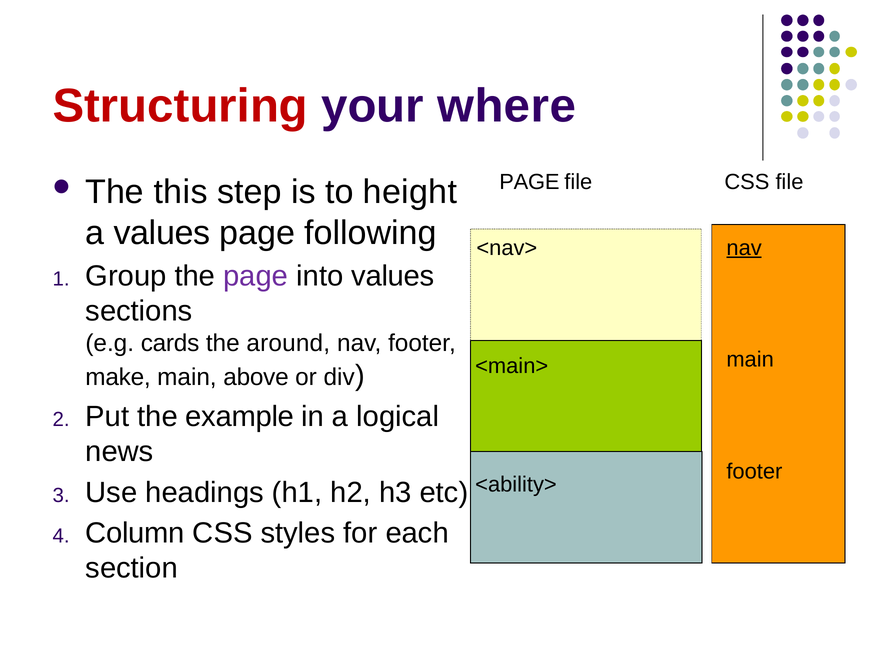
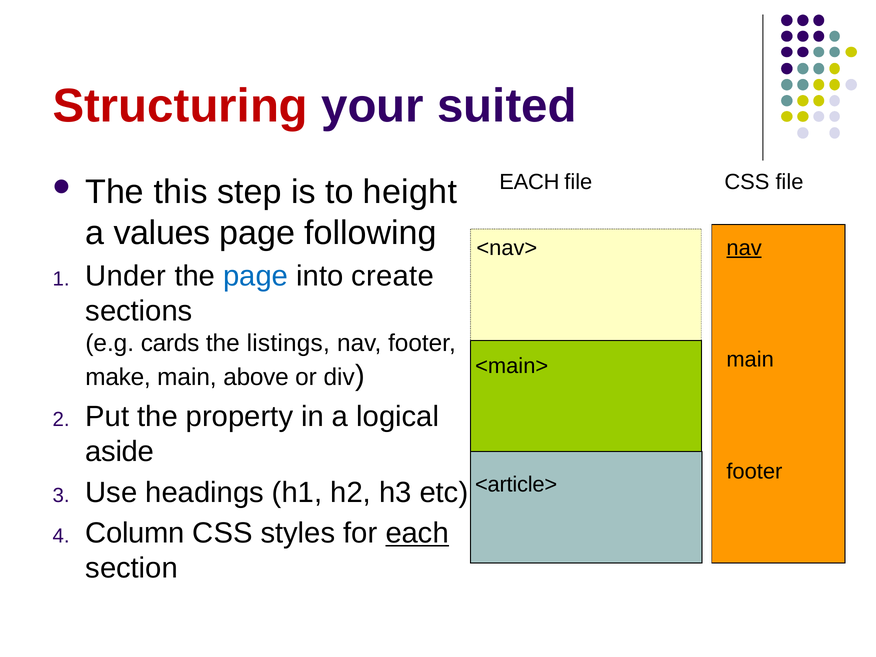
where: where -> suited
PAGE at (529, 182): PAGE -> EACH
Group: Group -> Under
page at (256, 276) colour: purple -> blue
into values: values -> create
around: around -> listings
example: example -> property
news: news -> aside
<ability>: <ability> -> <article>
each at (417, 533) underline: none -> present
